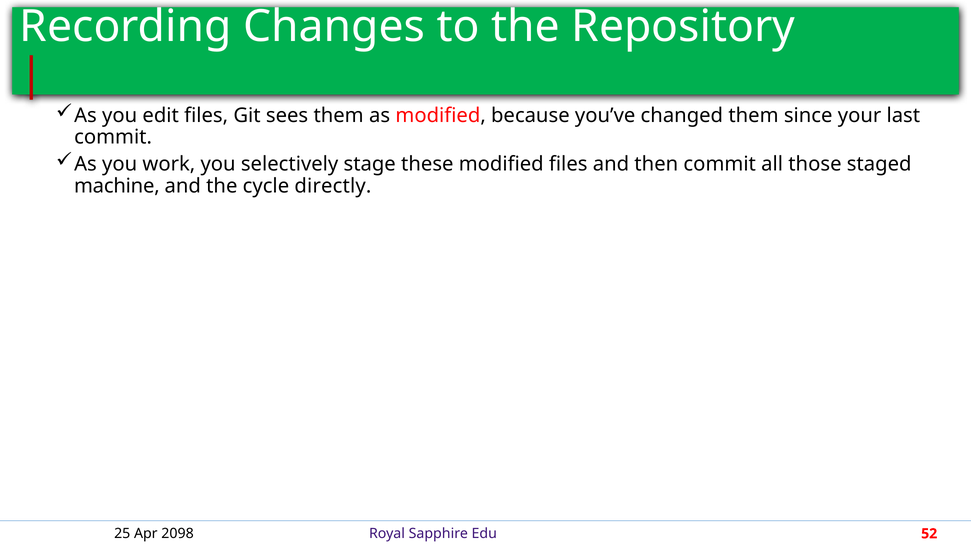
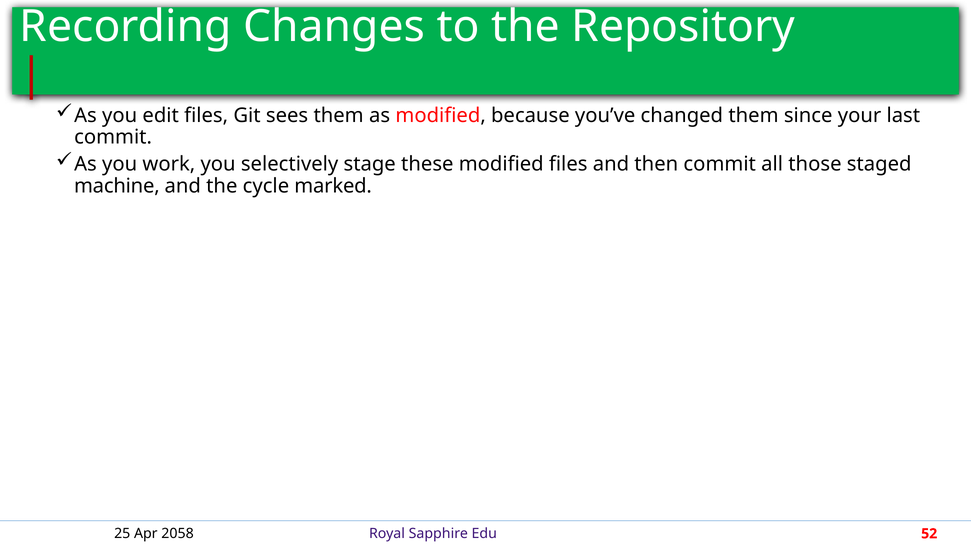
directly: directly -> marked
2098: 2098 -> 2058
